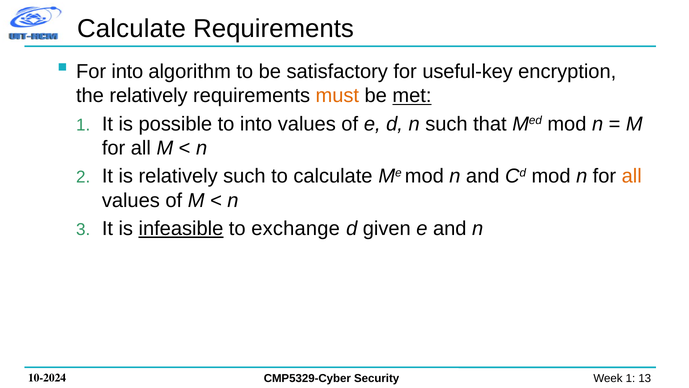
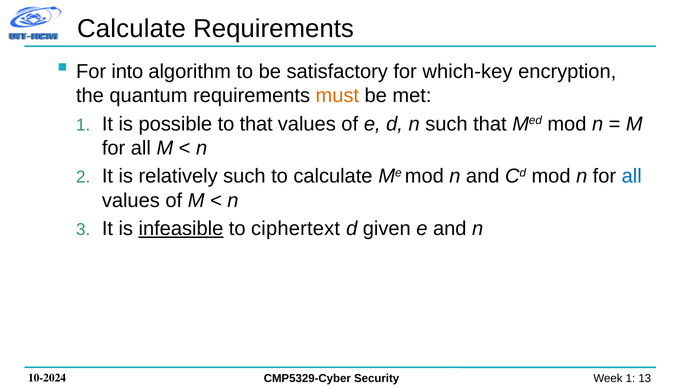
useful-key: useful-key -> which-key
the relatively: relatively -> quantum
met underline: present -> none
to into: into -> that
all at (632, 176) colour: orange -> blue
exchange: exchange -> ciphertext
